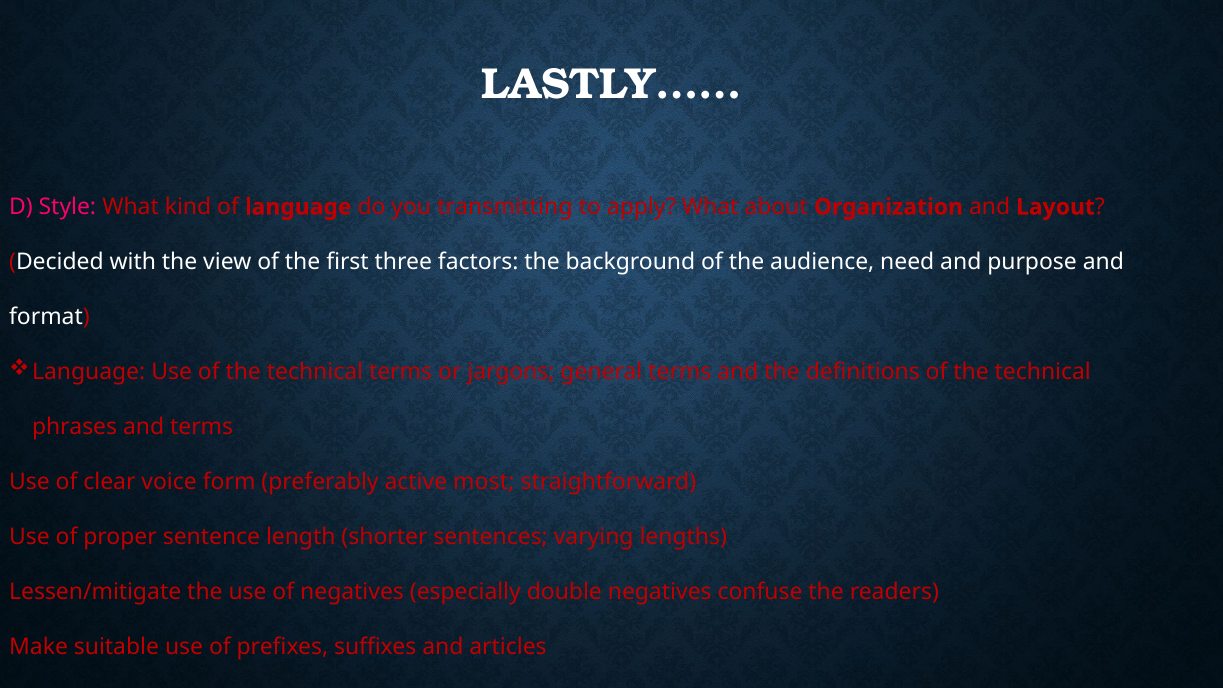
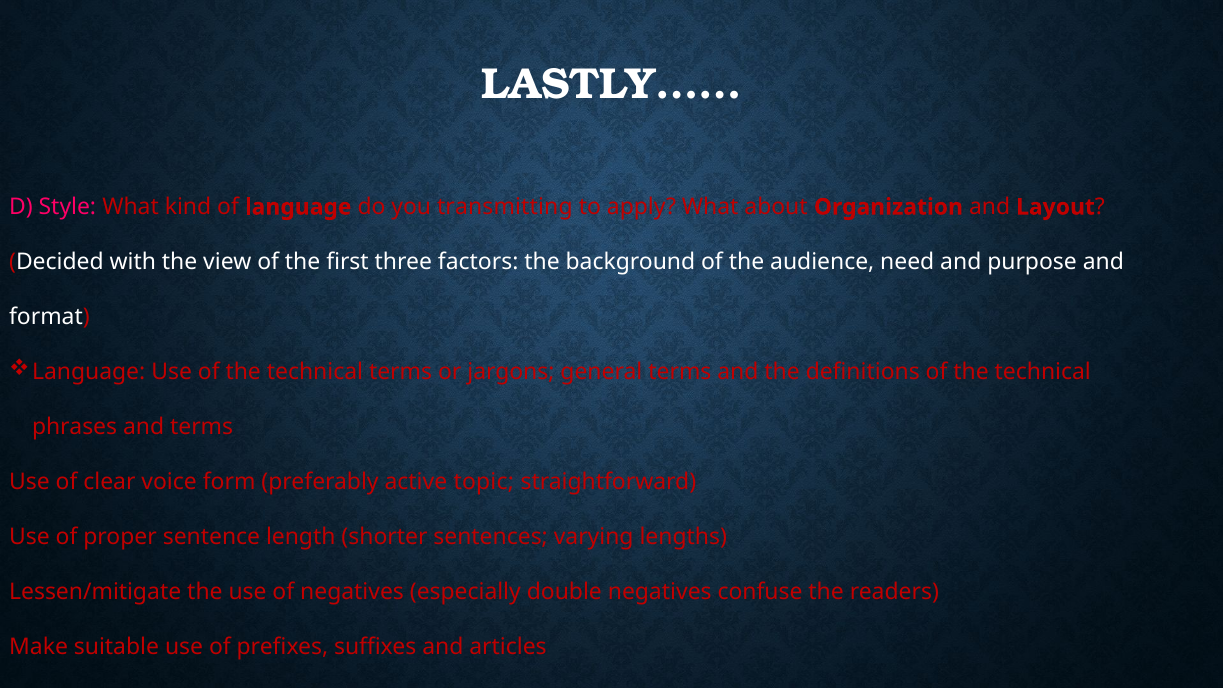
most: most -> topic
